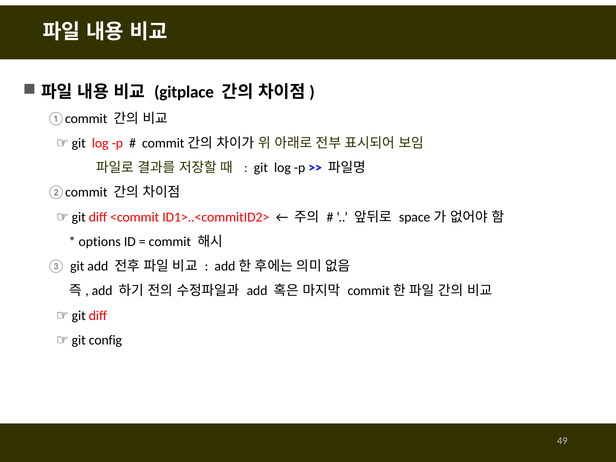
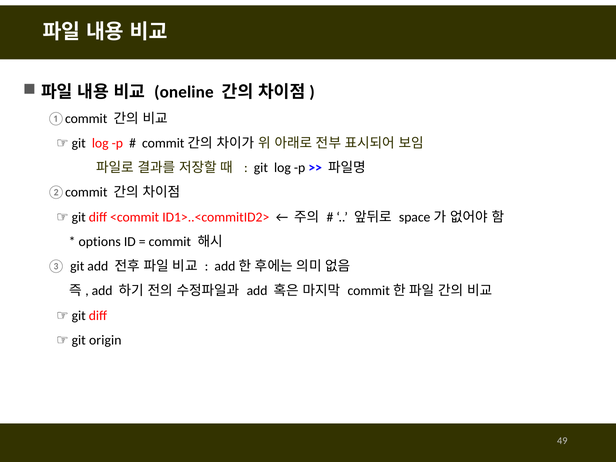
gitplace: gitplace -> oneline
config: config -> origin
